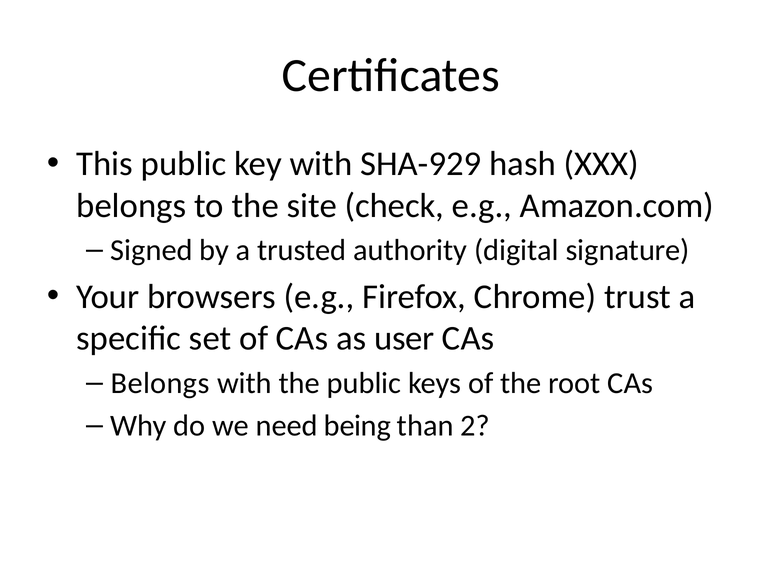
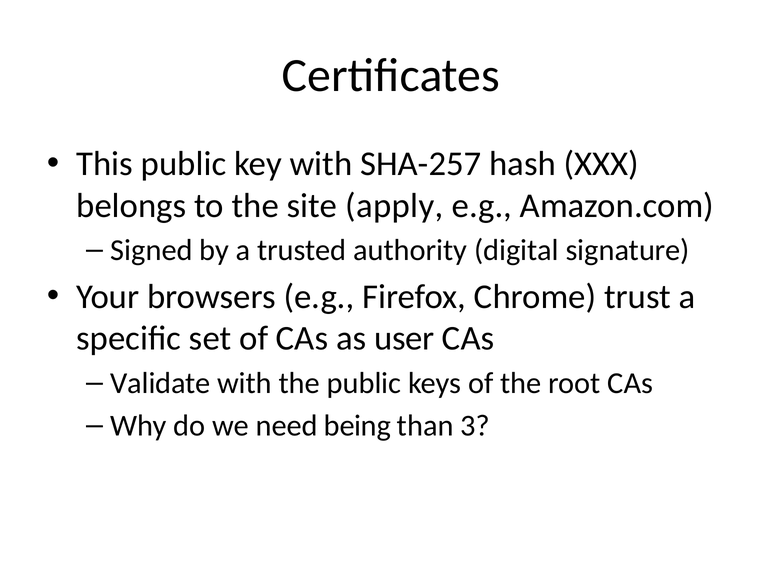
SHA-929: SHA-929 -> SHA-257
check: check -> apply
Belongs at (160, 384): Belongs -> Validate
2: 2 -> 3
